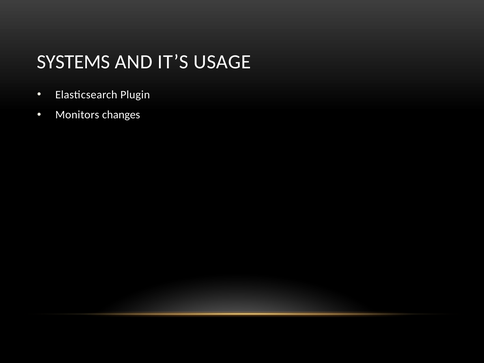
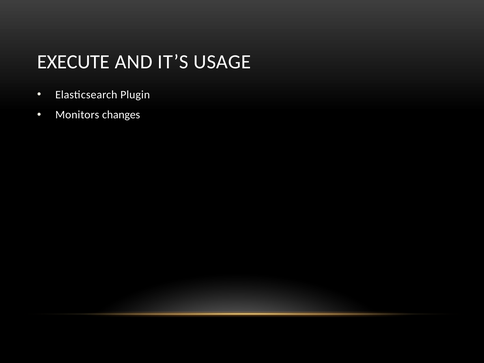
SYSTEMS: SYSTEMS -> EXECUTE
